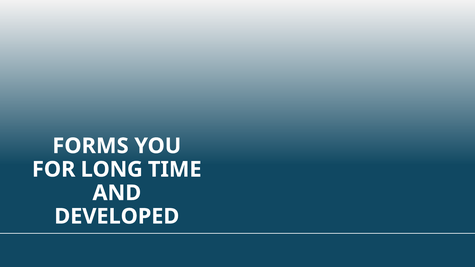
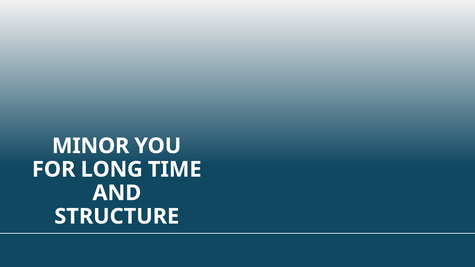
FORMS: FORMS -> MINOR
DEVELOPED: DEVELOPED -> STRUCTURE
